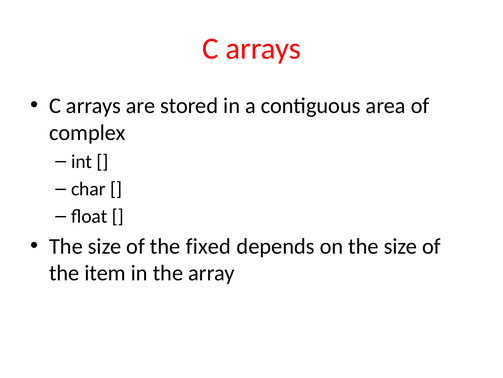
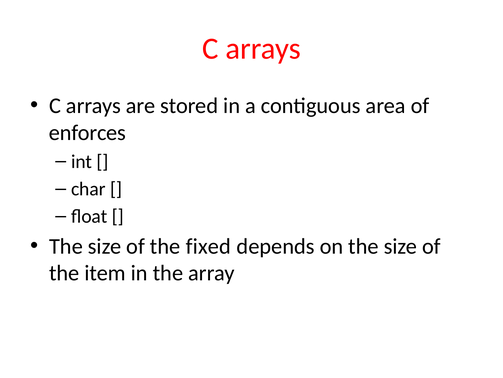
complex: complex -> enforces
